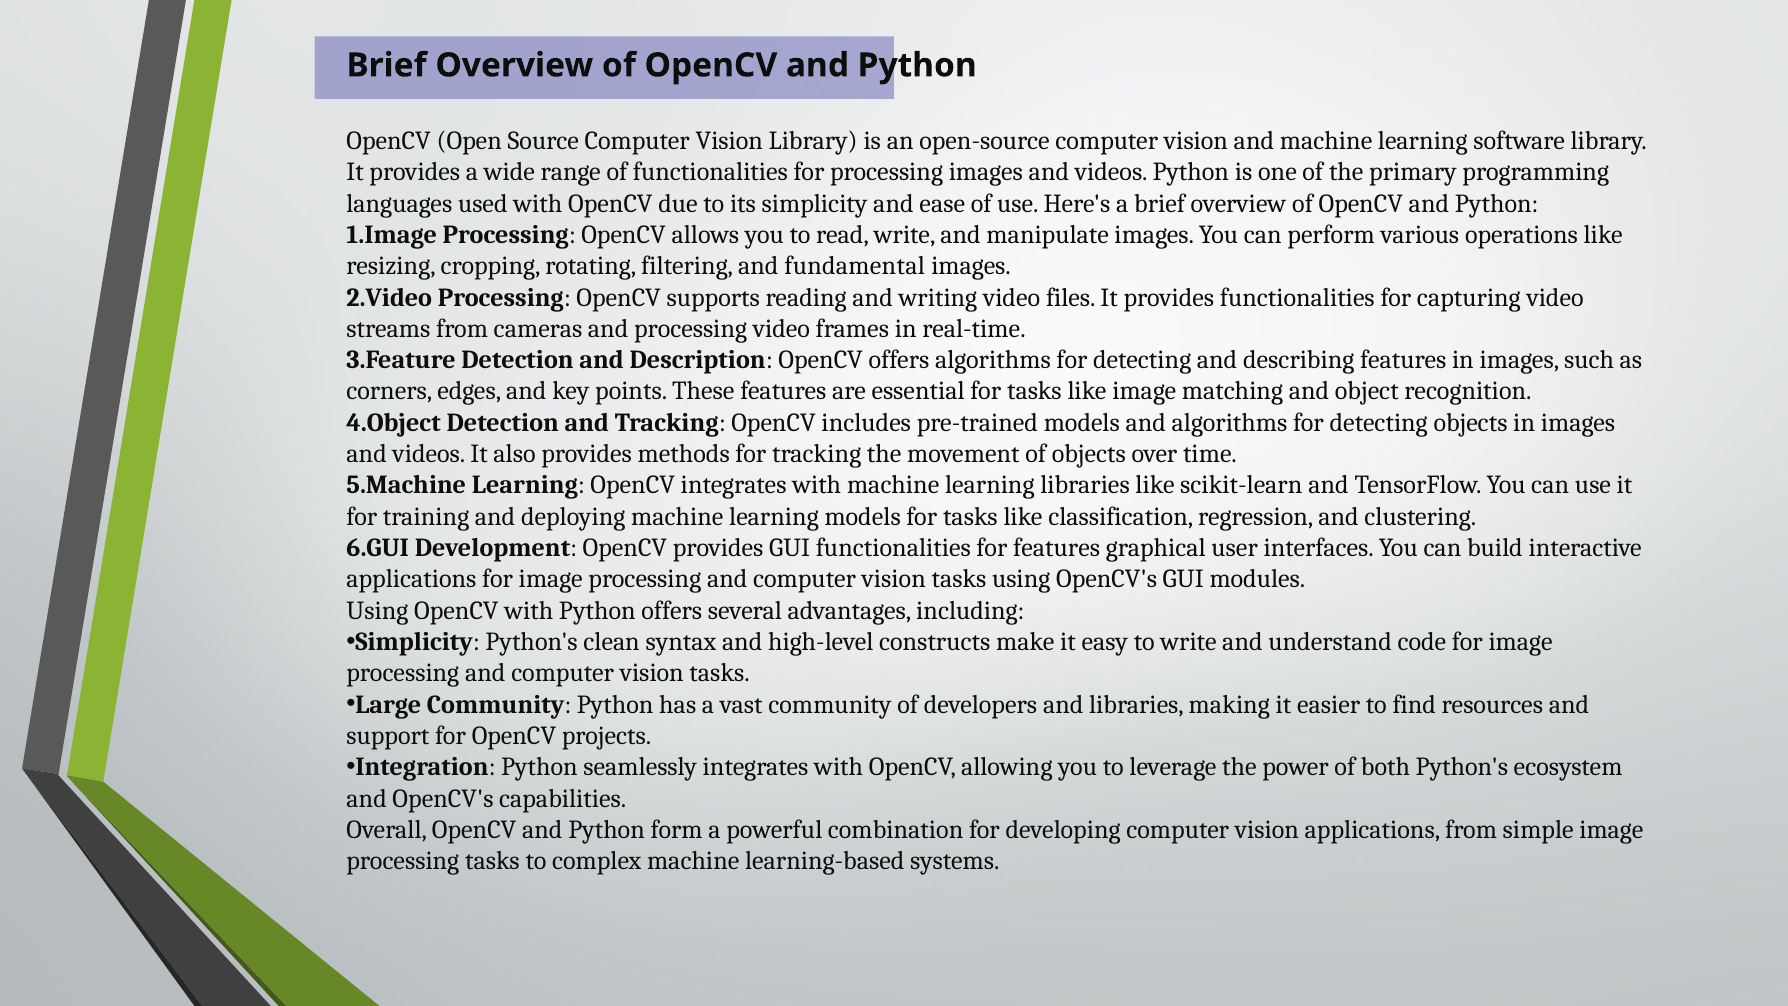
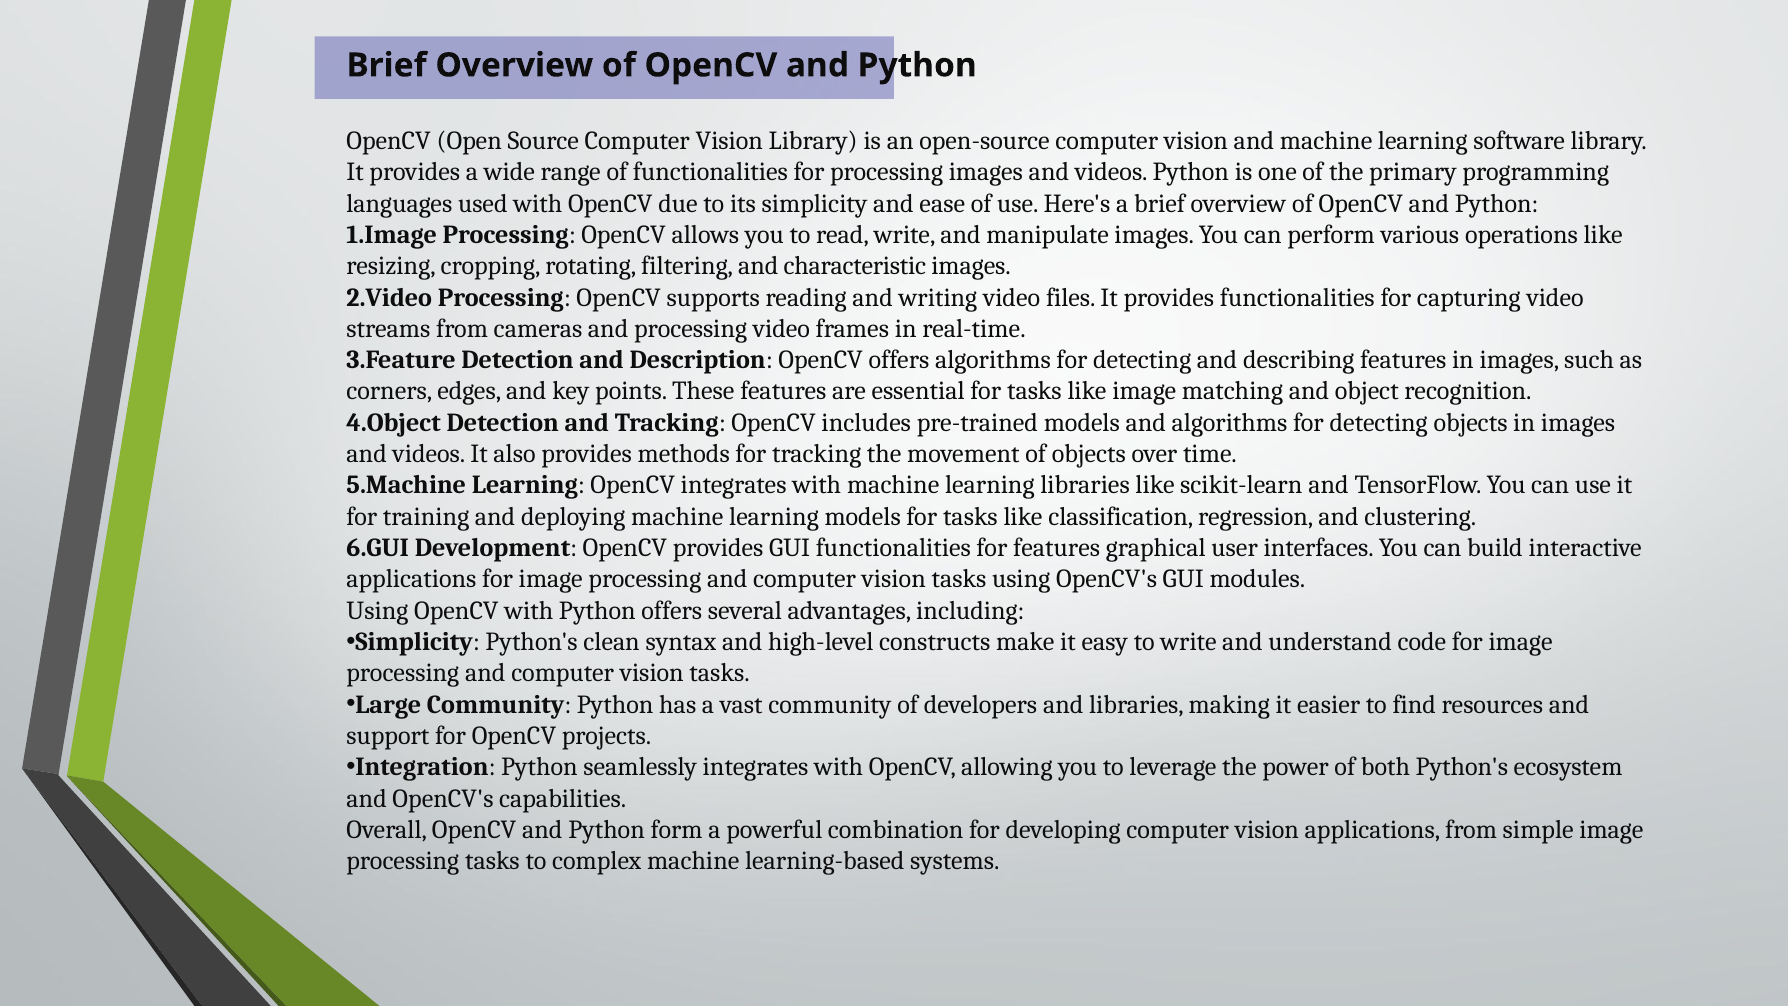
fundamental: fundamental -> characteristic
